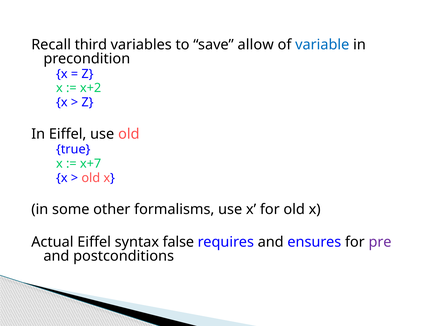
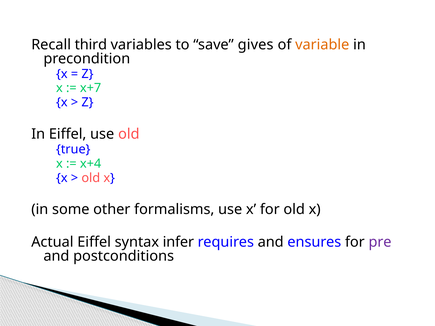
allow: allow -> gives
variable colour: blue -> orange
x+2: x+2 -> x+7
x+7: x+7 -> x+4
false: false -> infer
